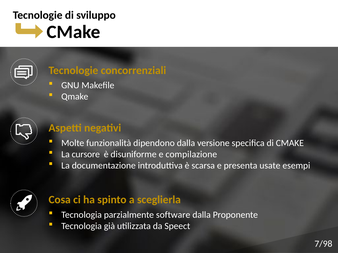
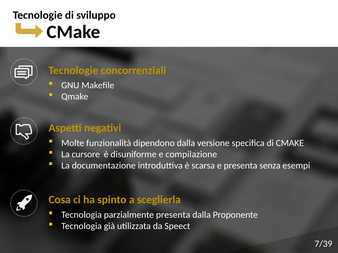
usate: usate -> senza
parzialmente software: software -> presenta
7/98: 7/98 -> 7/39
